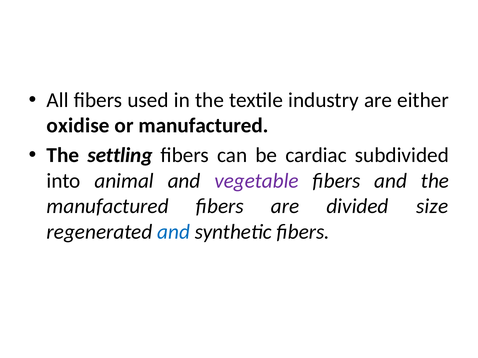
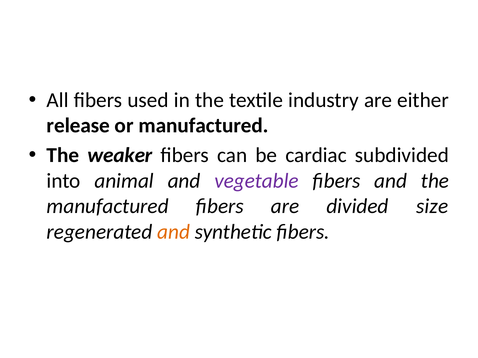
oxidise: oxidise -> release
settling: settling -> weaker
and at (174, 232) colour: blue -> orange
